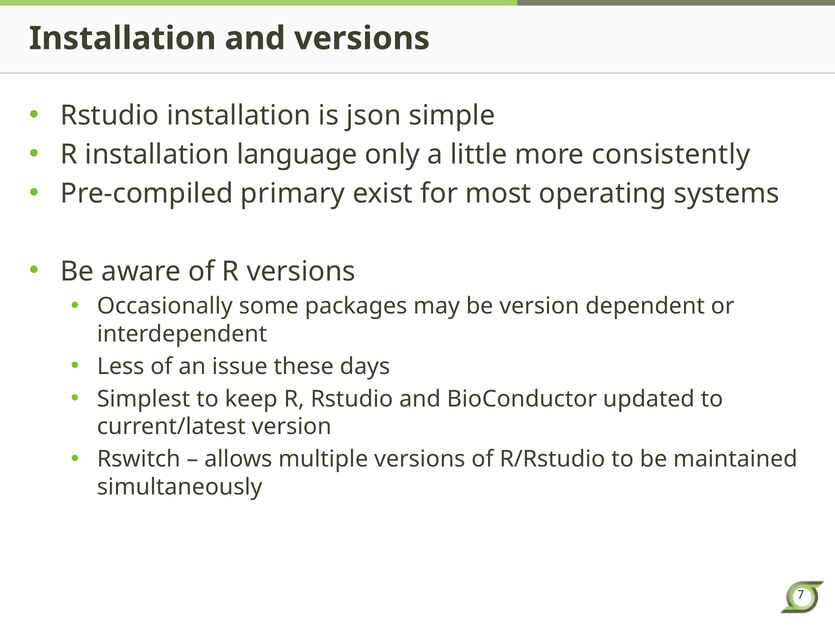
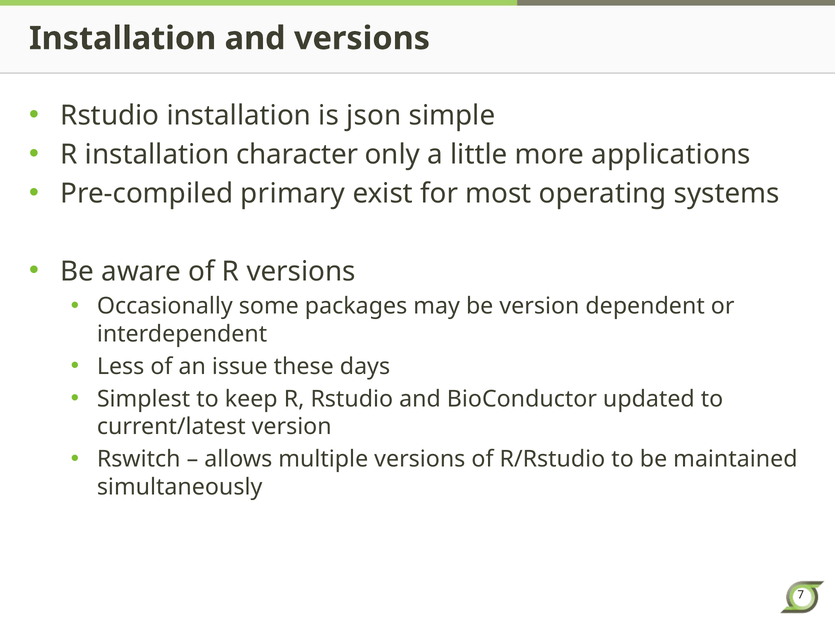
language: language -> character
consistently: consistently -> applications
